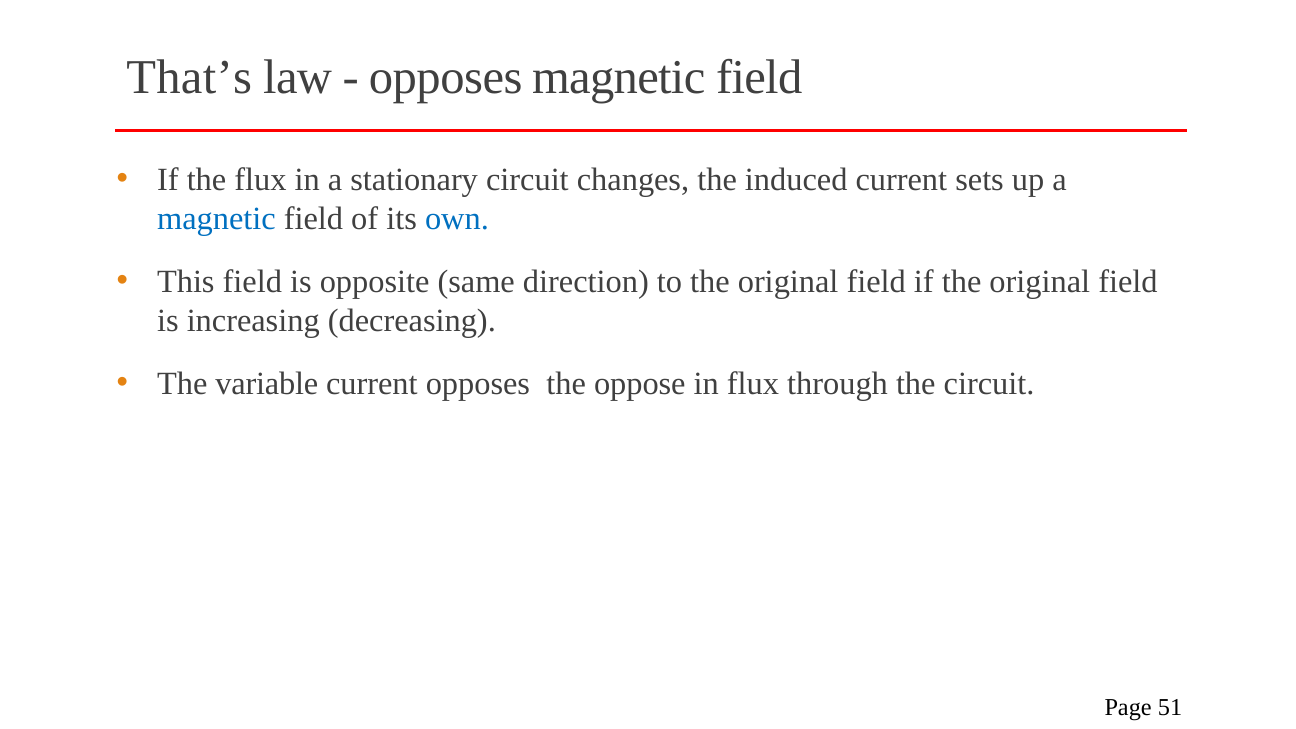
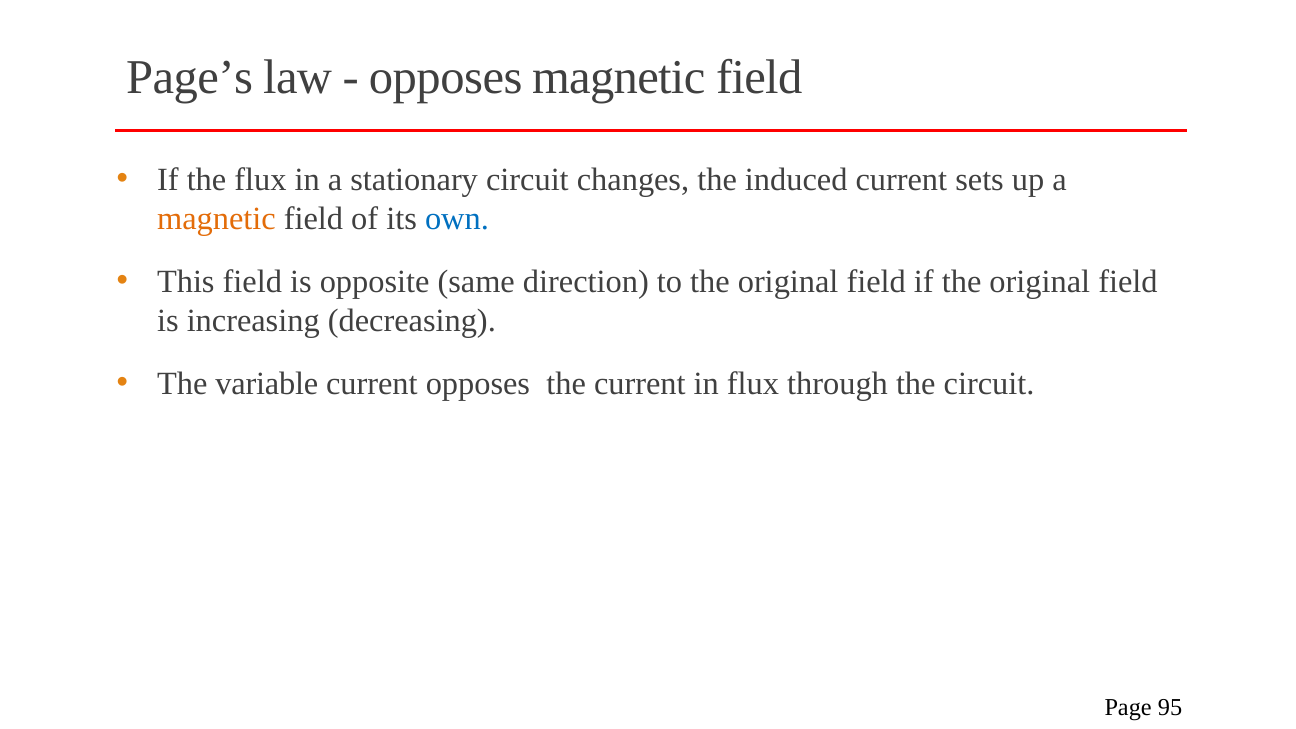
That’s: That’s -> Page’s
magnetic at (216, 219) colour: blue -> orange
the oppose: oppose -> current
51: 51 -> 95
